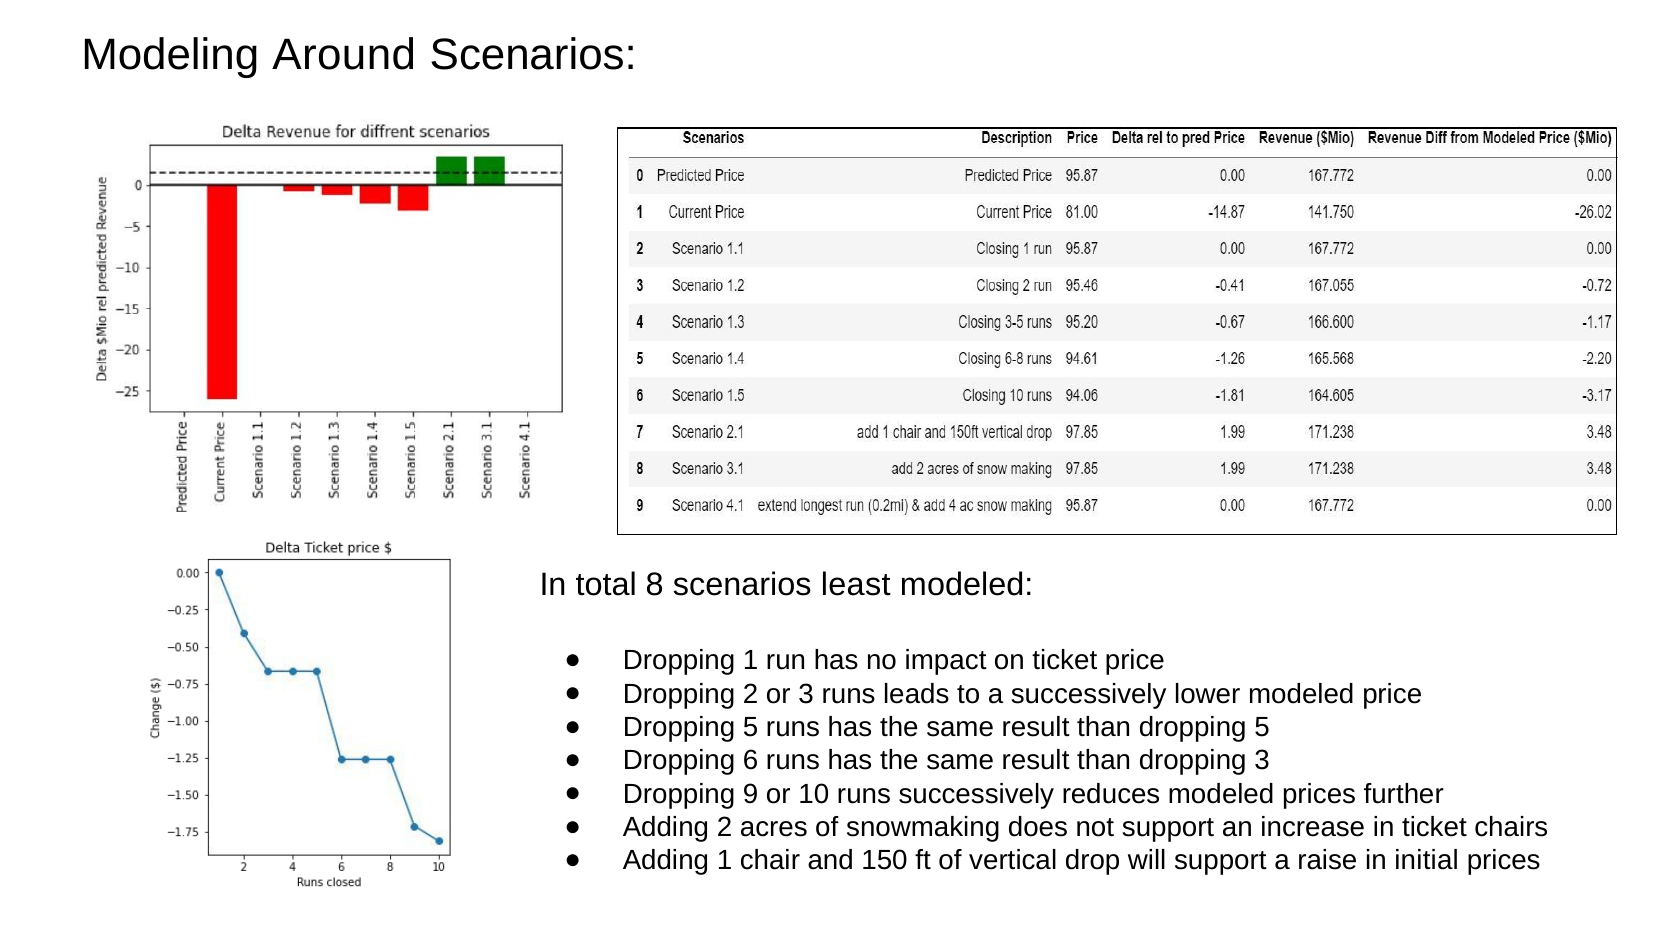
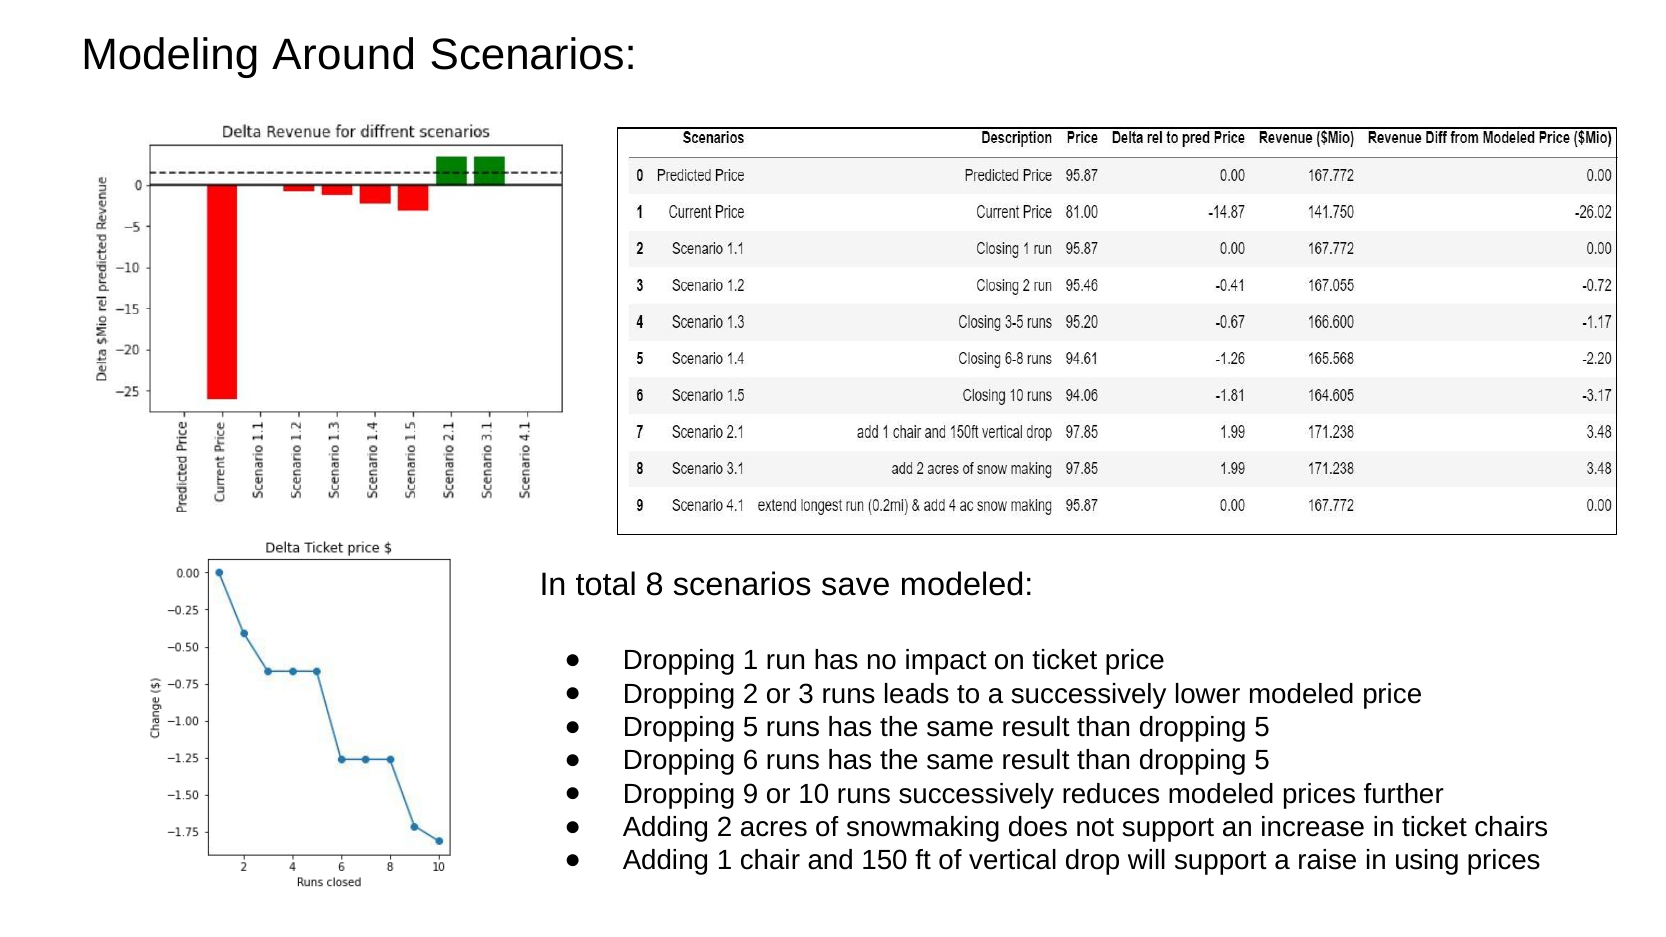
least: least -> save
3 at (1262, 761): 3 -> 5
initial: initial -> using
